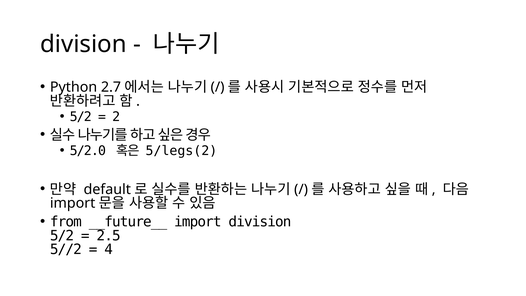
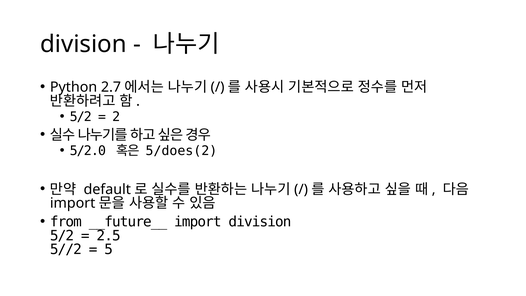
5/legs(2: 5/legs(2 -> 5/does(2
4: 4 -> 5
